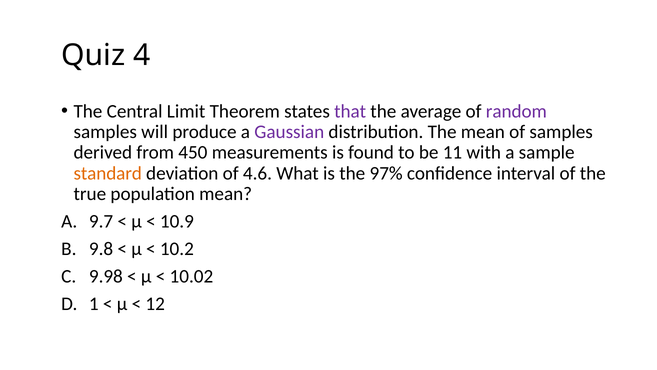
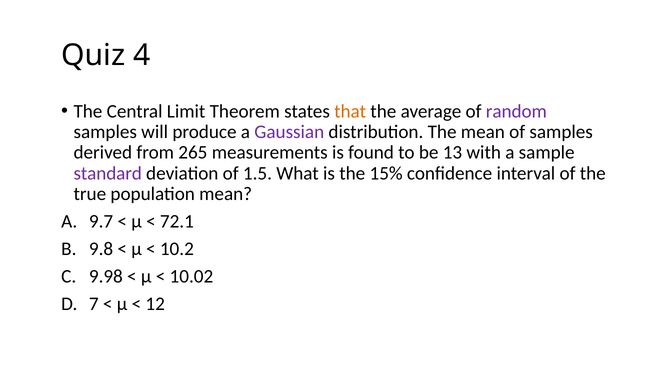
that colour: purple -> orange
450: 450 -> 265
11: 11 -> 13
standard colour: orange -> purple
4.6: 4.6 -> 1.5
97%: 97% -> 15%
10.9: 10.9 -> 72.1
1: 1 -> 7
